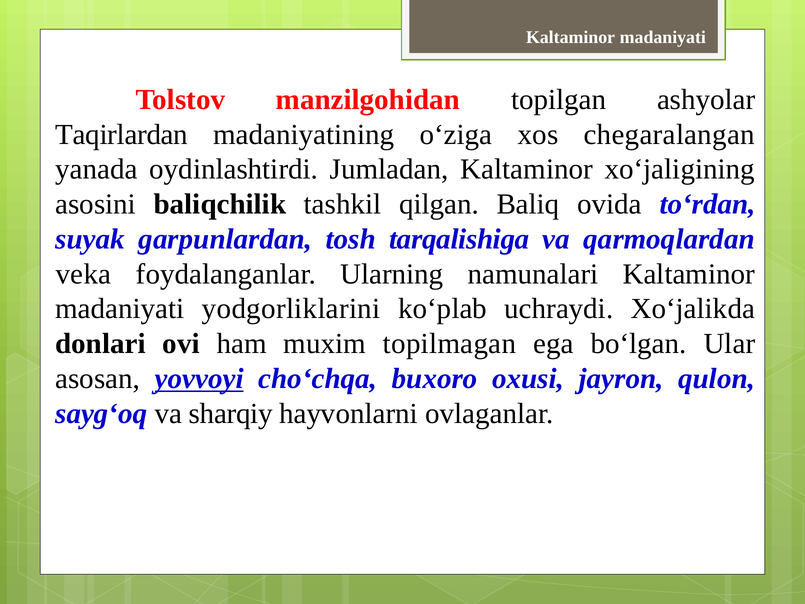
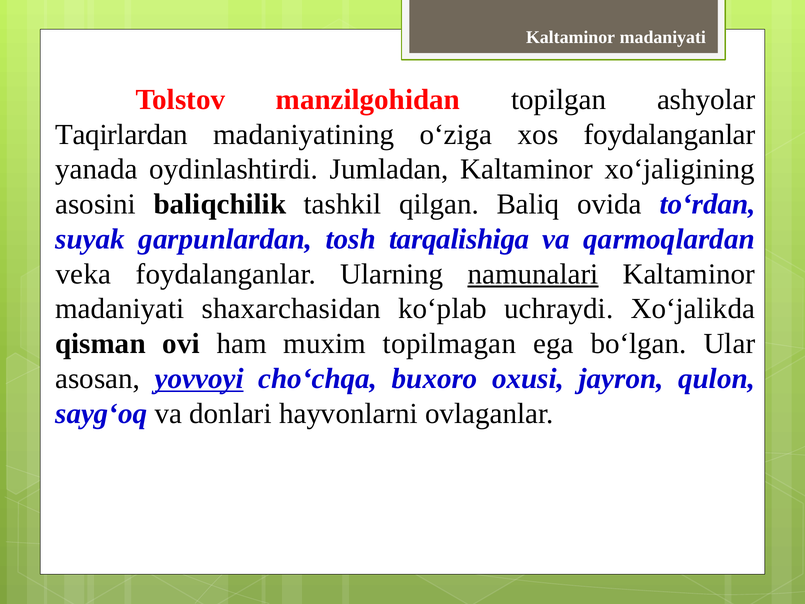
xos chegaralangan: chegaralangan -> foydalanganlar
namunalari underline: none -> present
yodgorliklarini: yodgorliklarini -> shaxarchasidan
donlari: donlari -> qisman
sharqiy: sharqiy -> donlari
